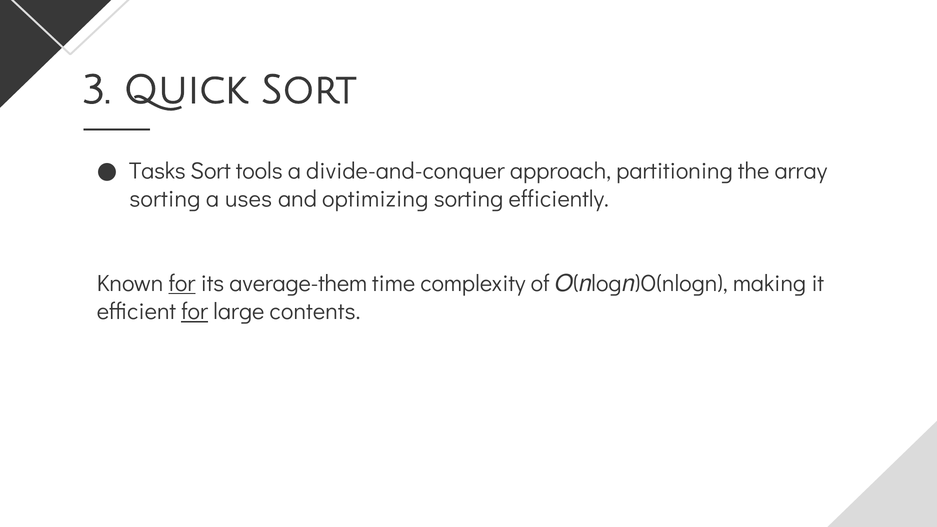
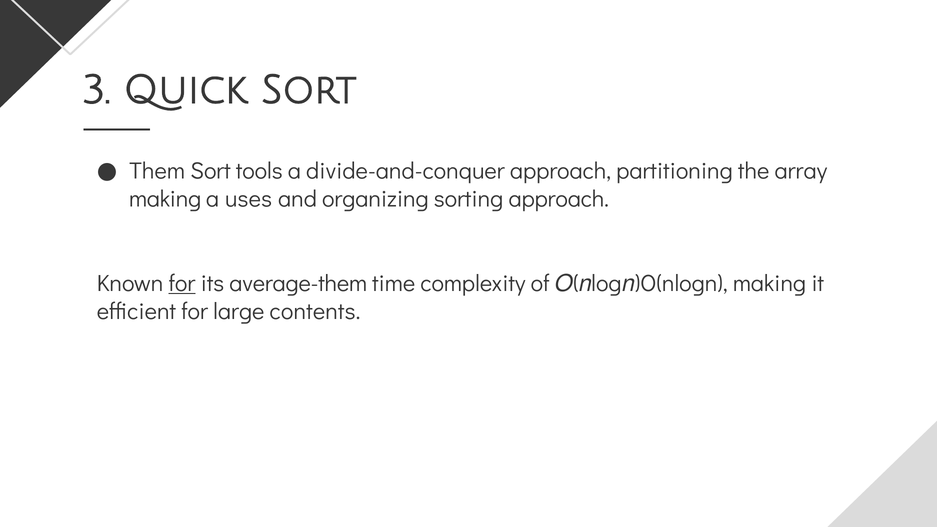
Tasks: Tasks -> Them
sorting at (165, 199): sorting -> making
optimizing: optimizing -> organizing
sorting efficiently: efficiently -> approach
for at (195, 312) underline: present -> none
